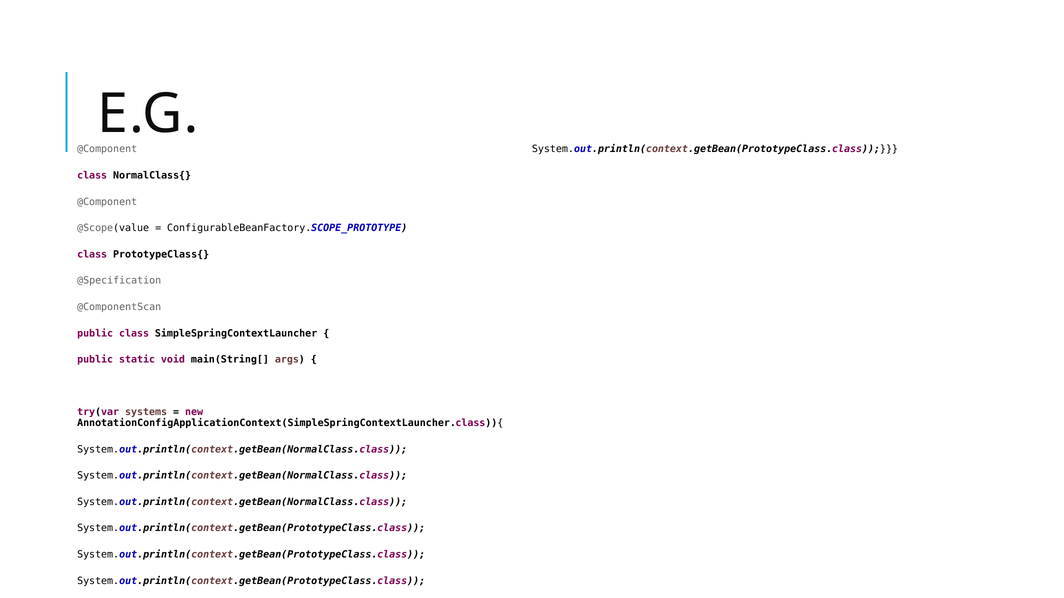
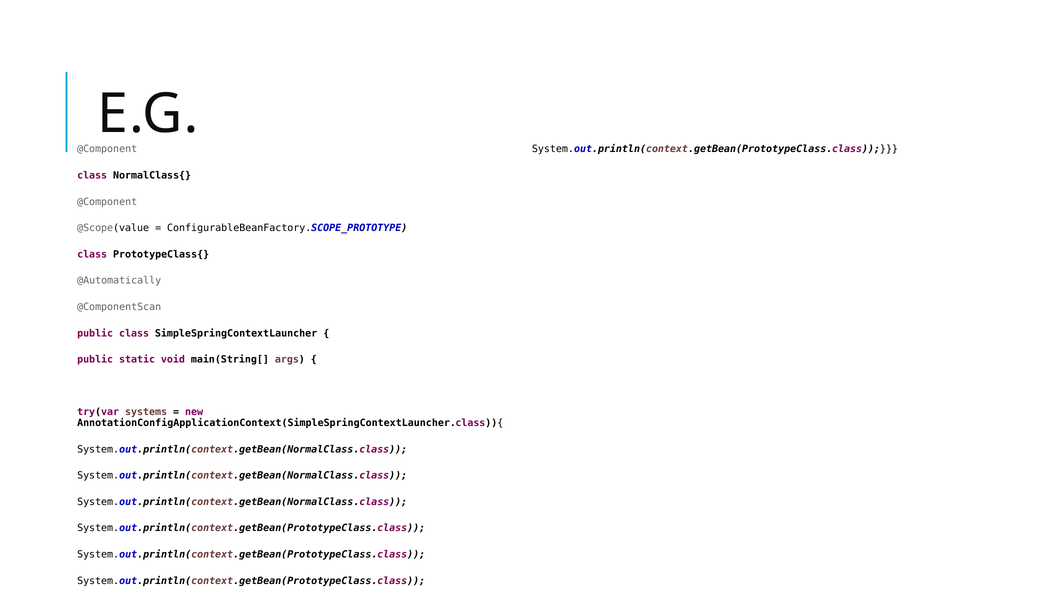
@Specification: @Specification -> @Automatically
